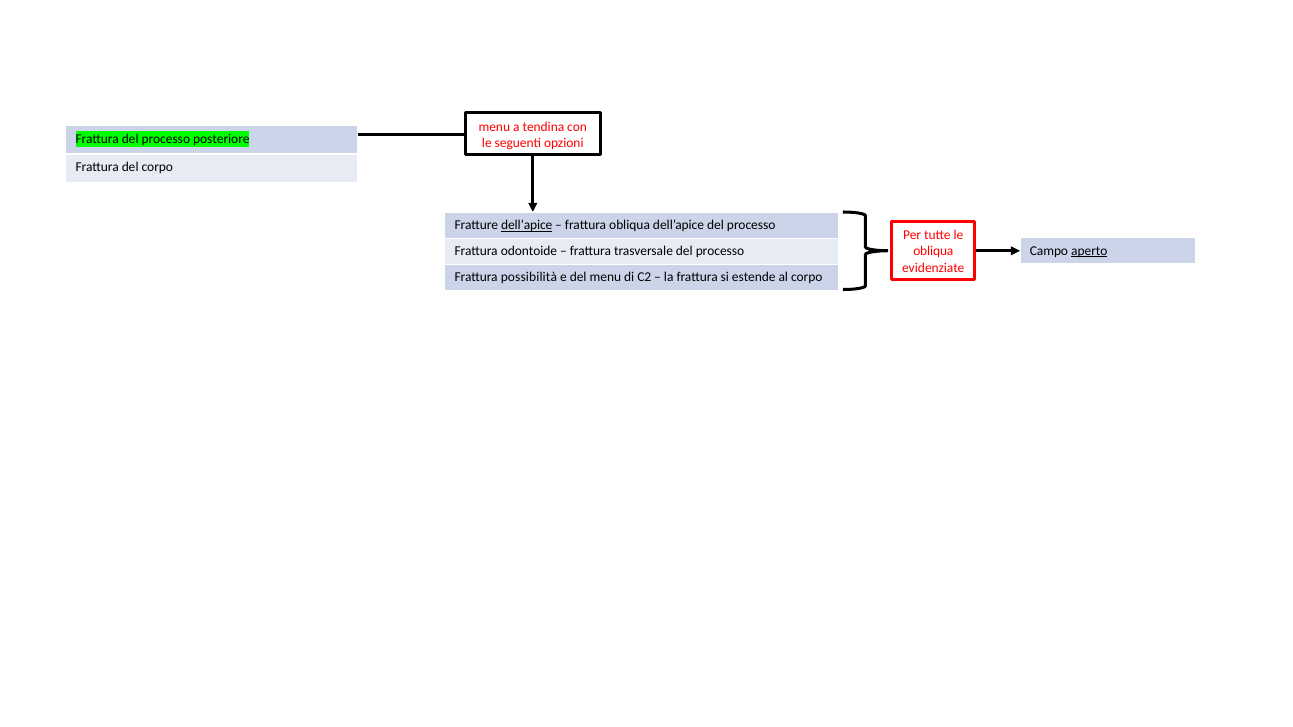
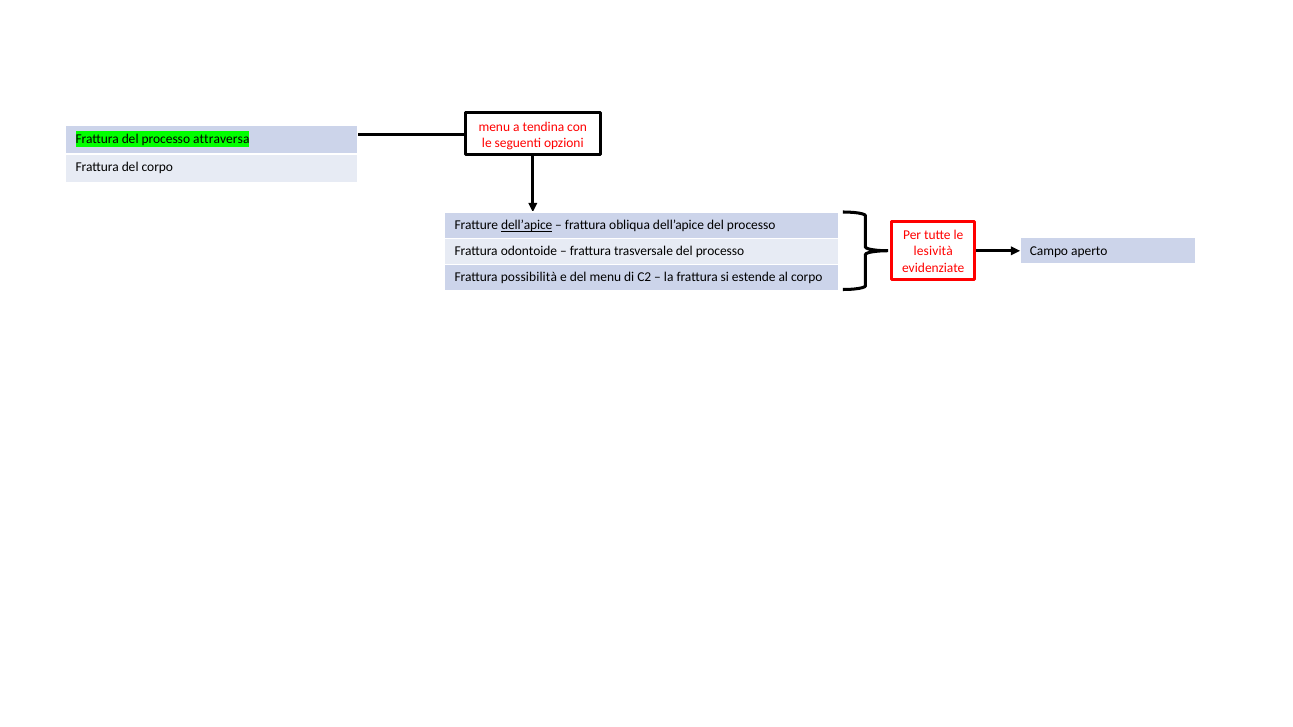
posteriore: posteriore -> attraversa
aperto underline: present -> none
obliqua at (933, 252): obliqua -> lesività
